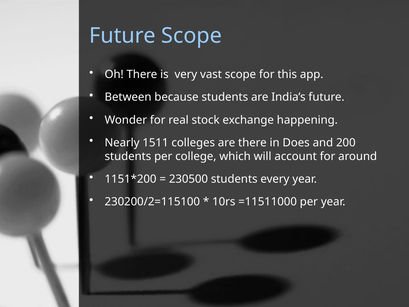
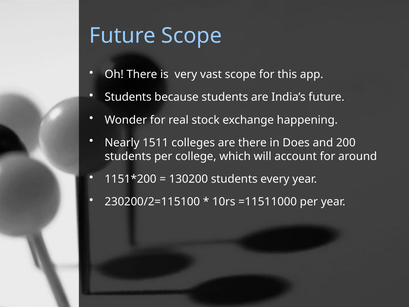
Between at (128, 97): Between -> Students
230500: 230500 -> 130200
